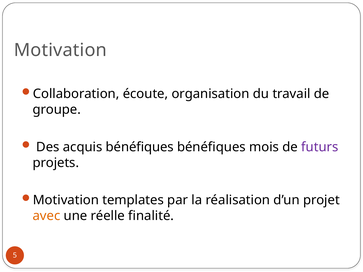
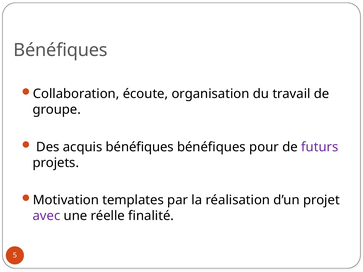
Motivation at (60, 50): Motivation -> Bénéfiques
mois: mois -> pour
avec colour: orange -> purple
